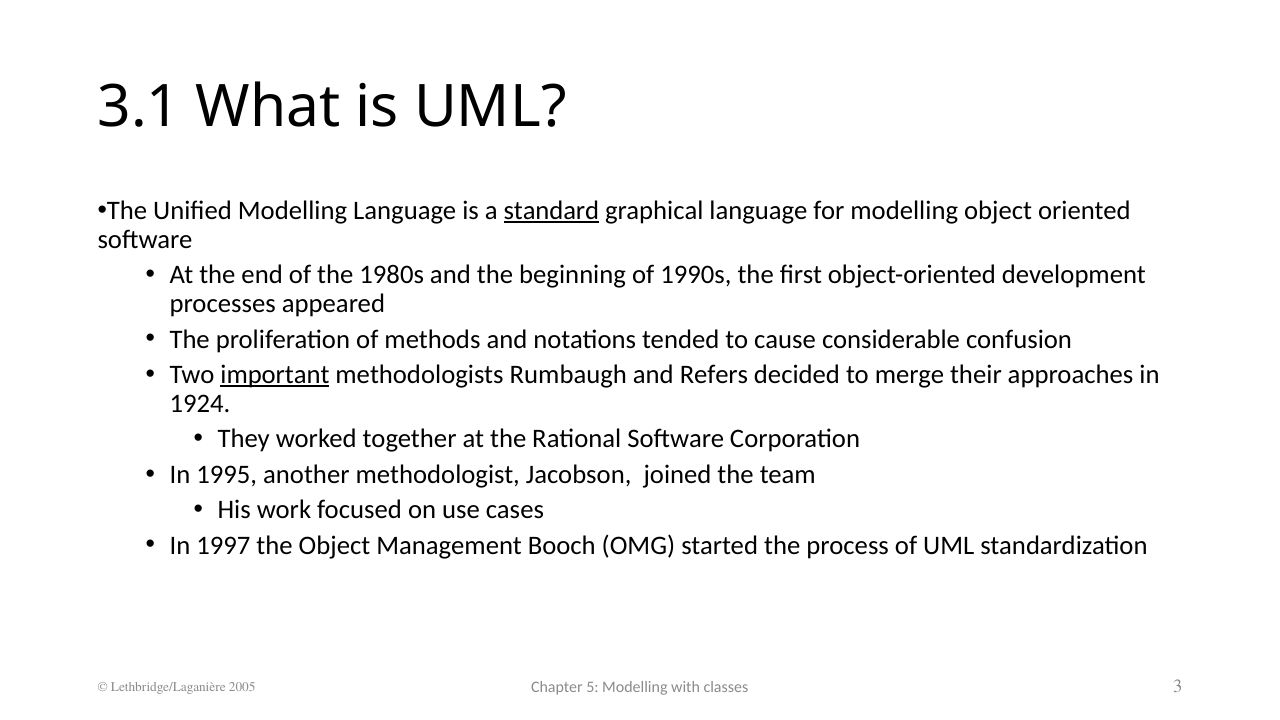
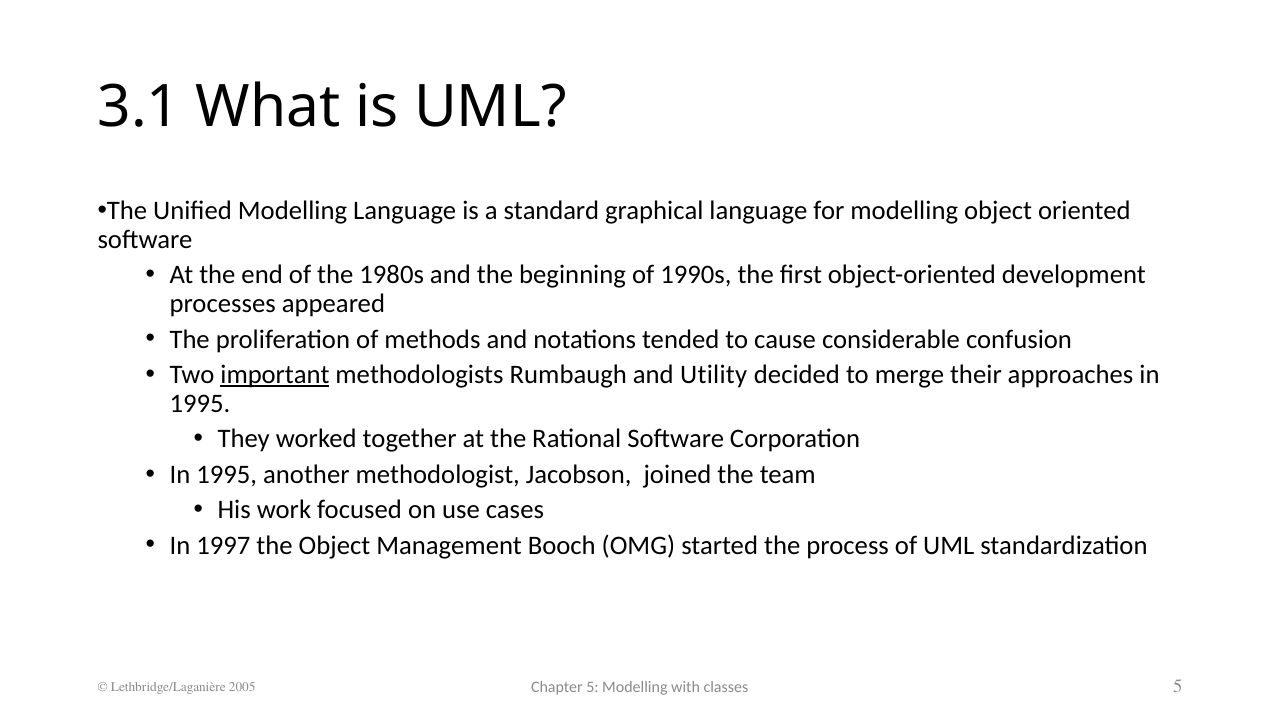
standard underline: present -> none
Refers: Refers -> Utility
1924 at (200, 403): 1924 -> 1995
classes 3: 3 -> 5
